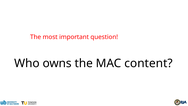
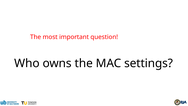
content: content -> settings
